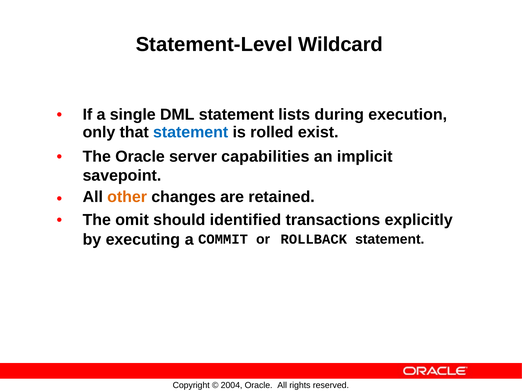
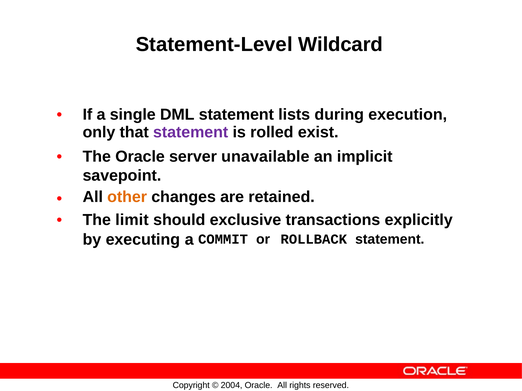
statement at (191, 133) colour: blue -> purple
capabilities: capabilities -> unavailable
omit: omit -> limit
identified: identified -> exclusive
